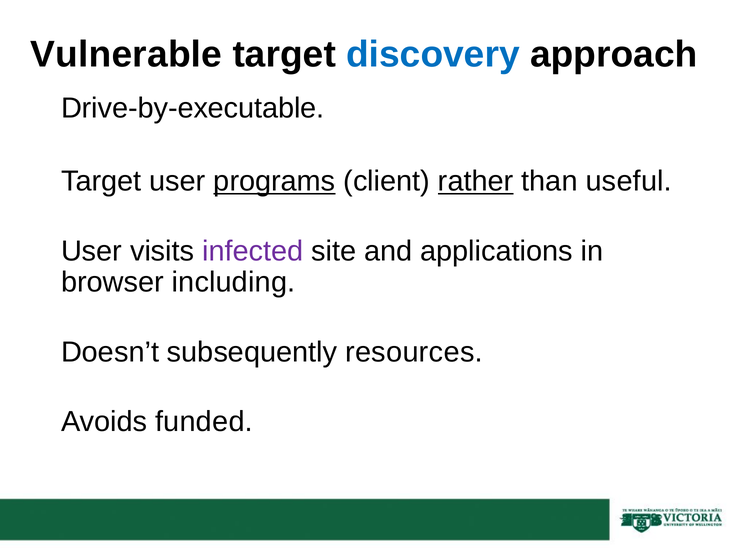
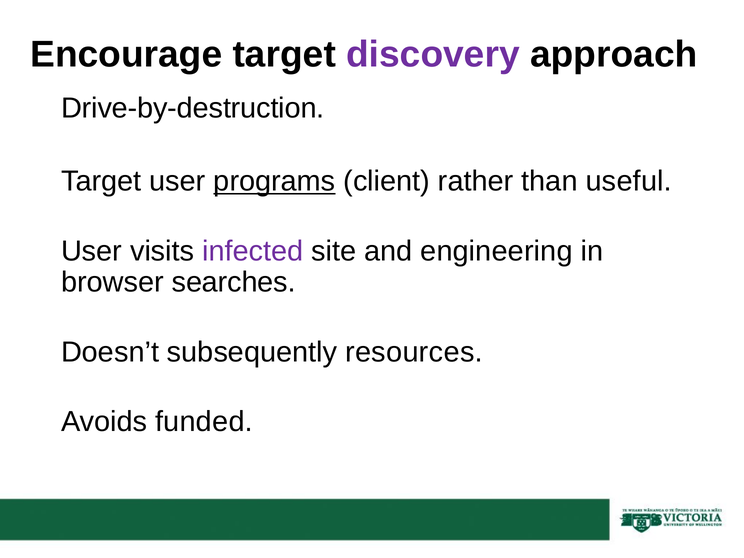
Vulnerable: Vulnerable -> Encourage
discovery colour: blue -> purple
Drive-by-executable: Drive-by-executable -> Drive-by-destruction
rather underline: present -> none
applications: applications -> engineering
including: including -> searches
